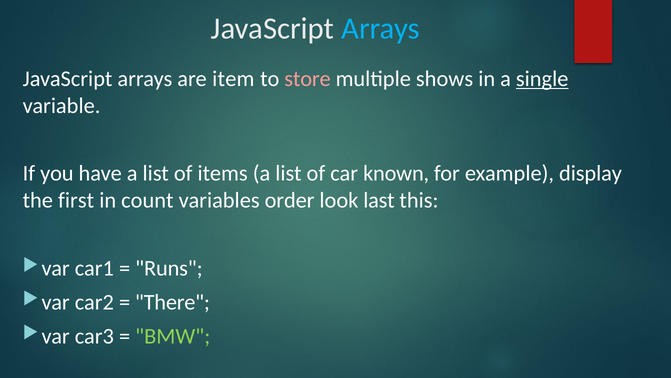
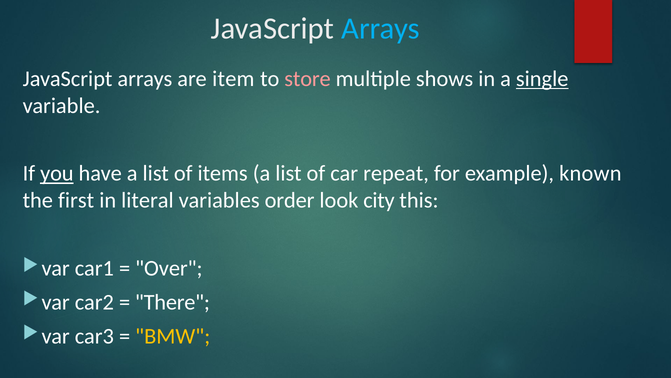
you underline: none -> present
known: known -> repeat
display: display -> known
count: count -> literal
last: last -> city
Runs: Runs -> Over
BMW colour: light green -> yellow
